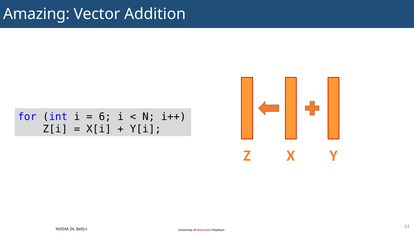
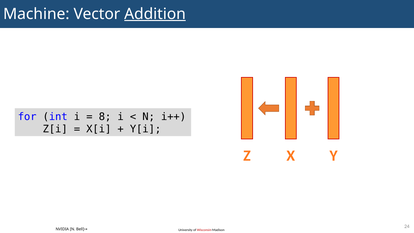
Amazing: Amazing -> Machine
Addition underline: none -> present
6: 6 -> 8
